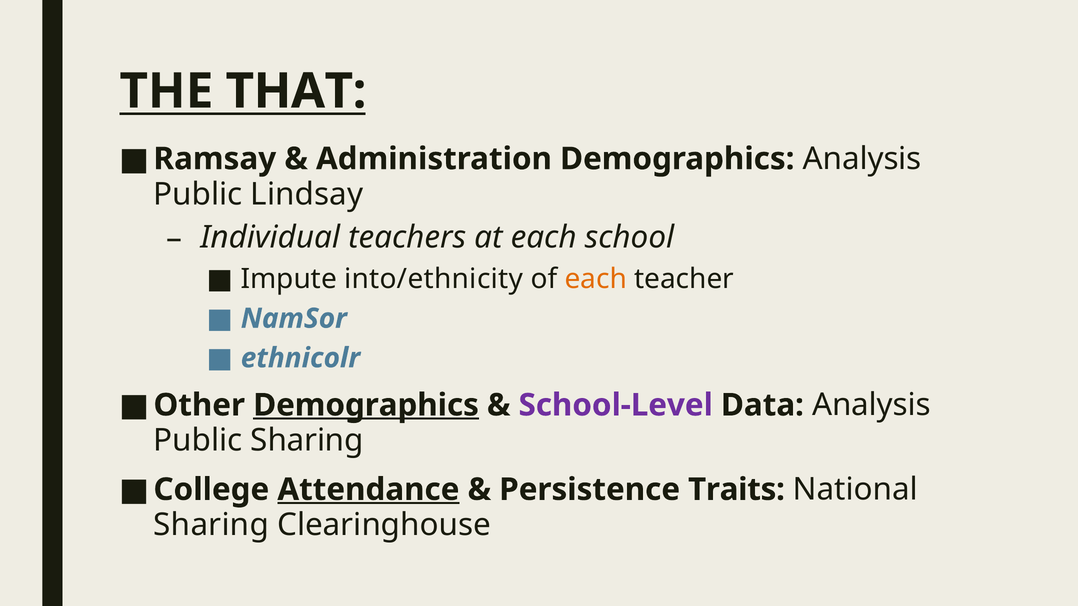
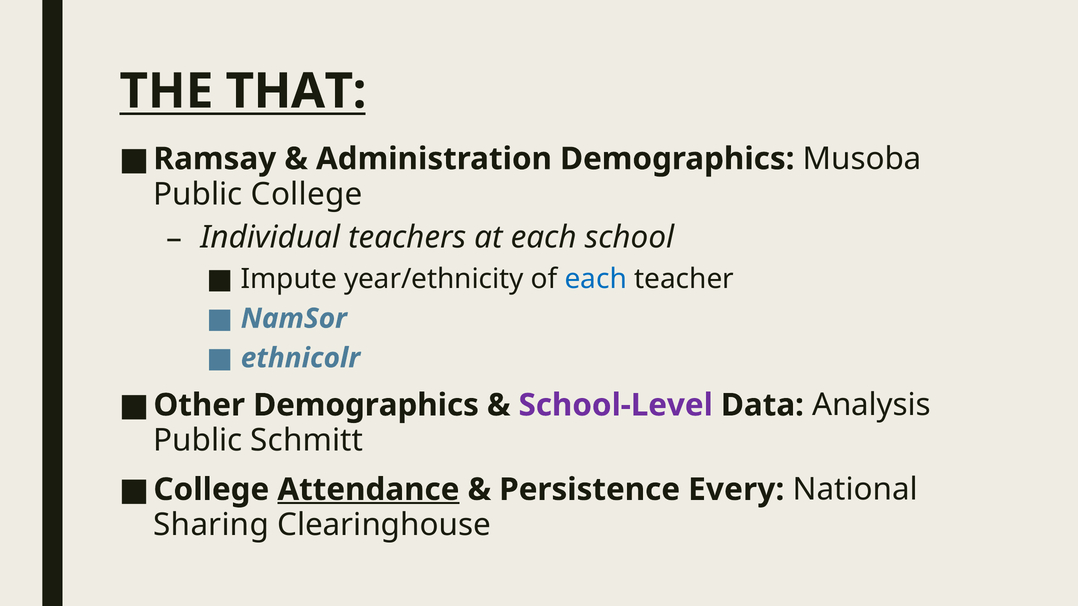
Demographics Analysis: Analysis -> Musoba
Public Lindsay: Lindsay -> College
into/ethnicity: into/ethnicity -> year/ethnicity
each at (596, 279) colour: orange -> blue
Demographics at (366, 405) underline: present -> none
Public Sharing: Sharing -> Schmitt
Traits: Traits -> Every
